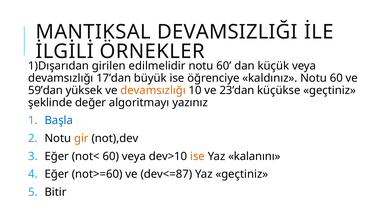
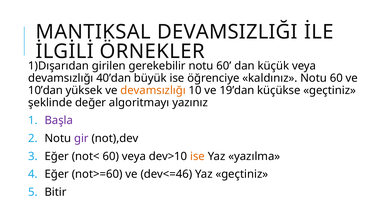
edilmelidir: edilmelidir -> gerekebilir
17’dan: 17’dan -> 40’dan
59’dan: 59’dan -> 10’dan
23’dan: 23’dan -> 19’dan
Başla colour: blue -> purple
gir colour: orange -> purple
kalanını: kalanını -> yazılma
dev<=87: dev<=87 -> dev<=46
